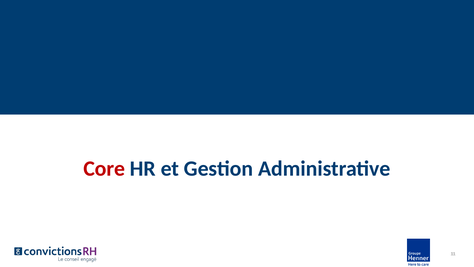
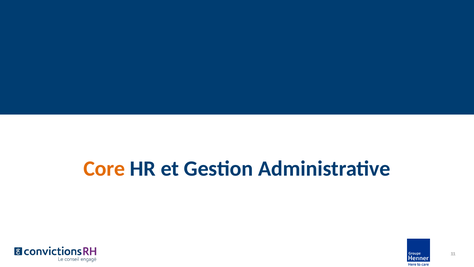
Core colour: red -> orange
